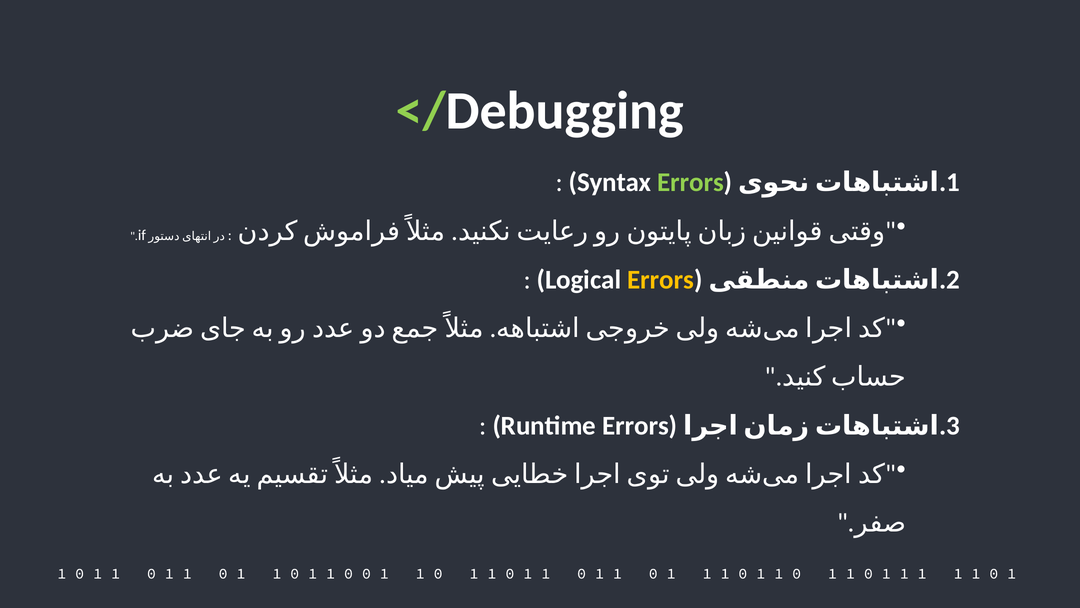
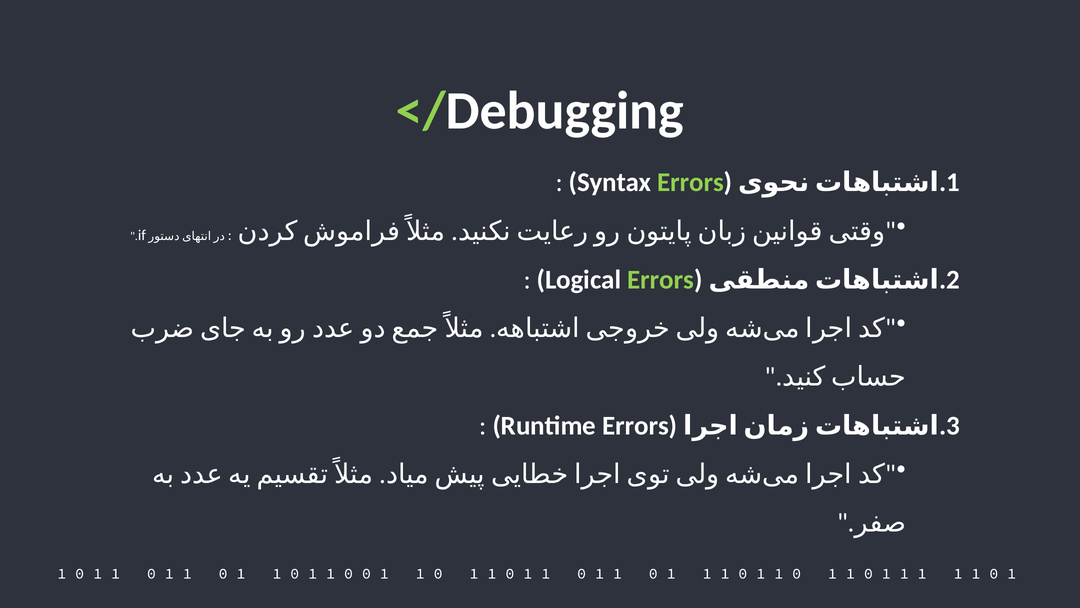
Errors at (661, 280) colour: yellow -> light green
